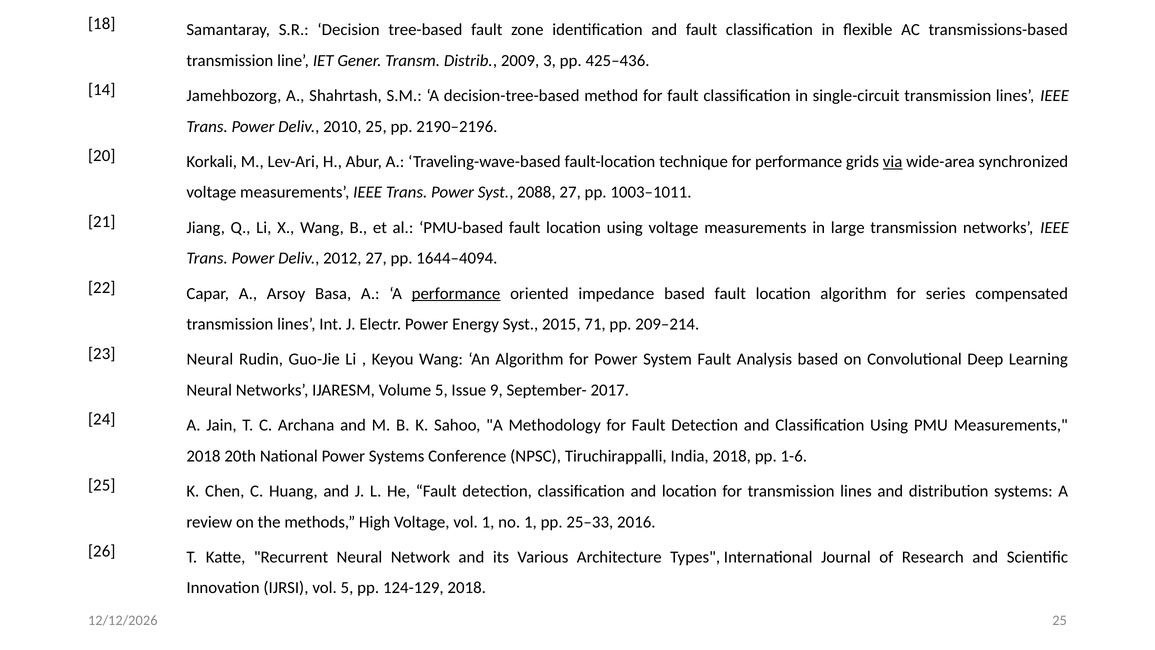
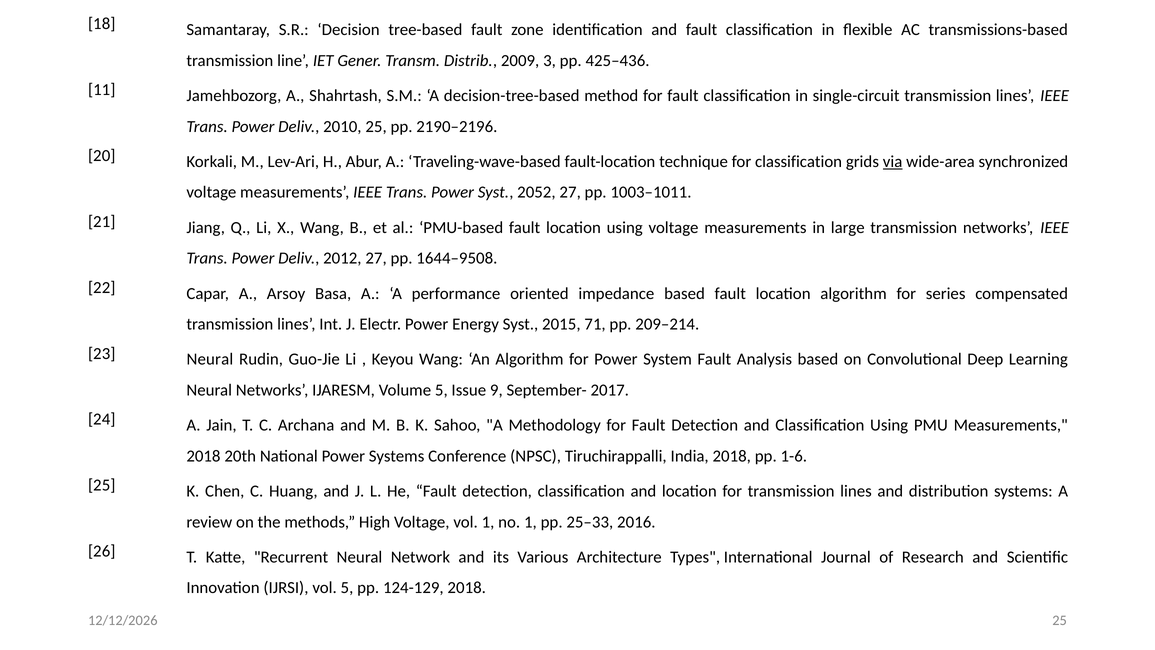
14: 14 -> 11
for performance: performance -> classification
2088: 2088 -> 2052
1644–4094: 1644–4094 -> 1644–9508
performance at (456, 293) underline: present -> none
